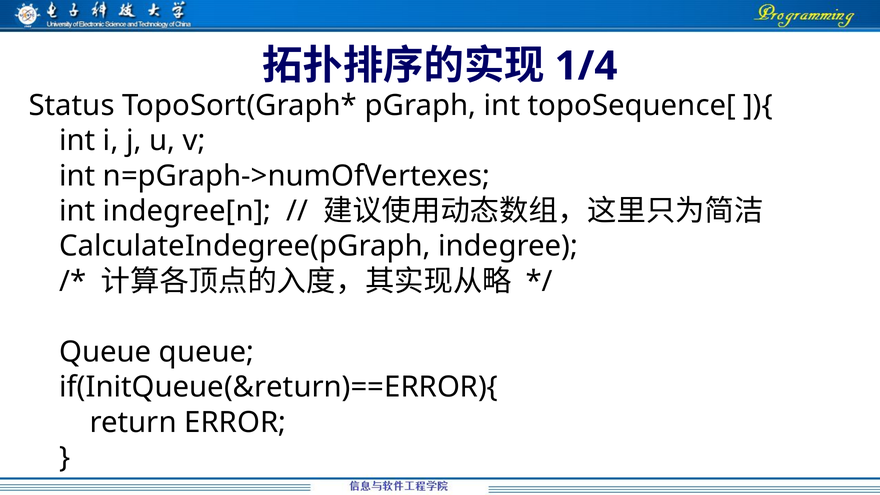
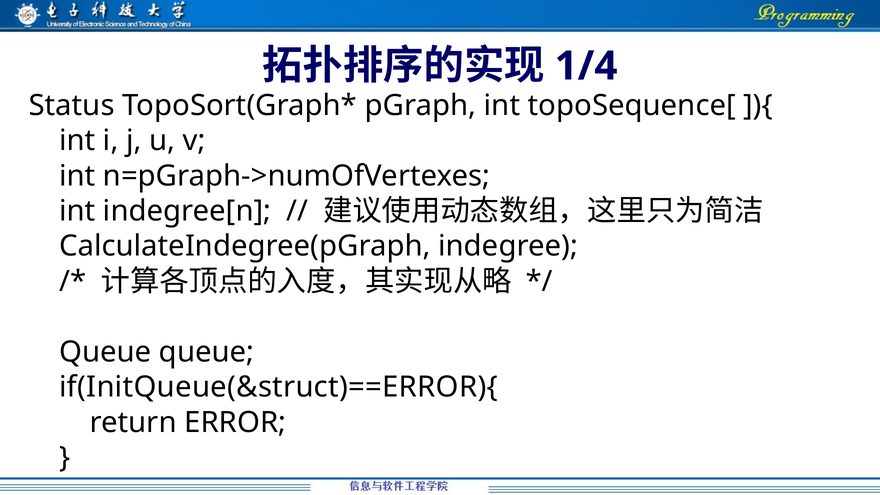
if(InitQueue(&return)==ERROR){: if(InitQueue(&return)==ERROR){ -> if(InitQueue(&struct)==ERROR){
